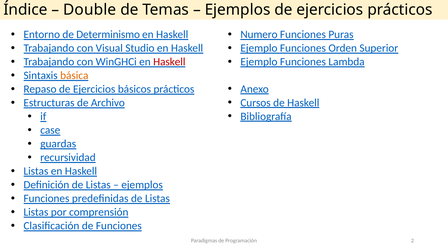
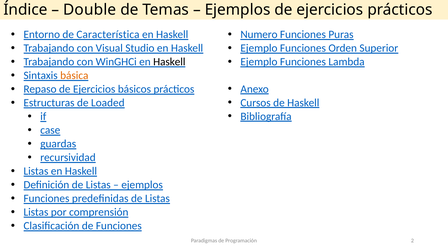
Determinismo: Determinismo -> Característica
Haskell at (169, 62) colour: red -> black
Archivo: Archivo -> Loaded
